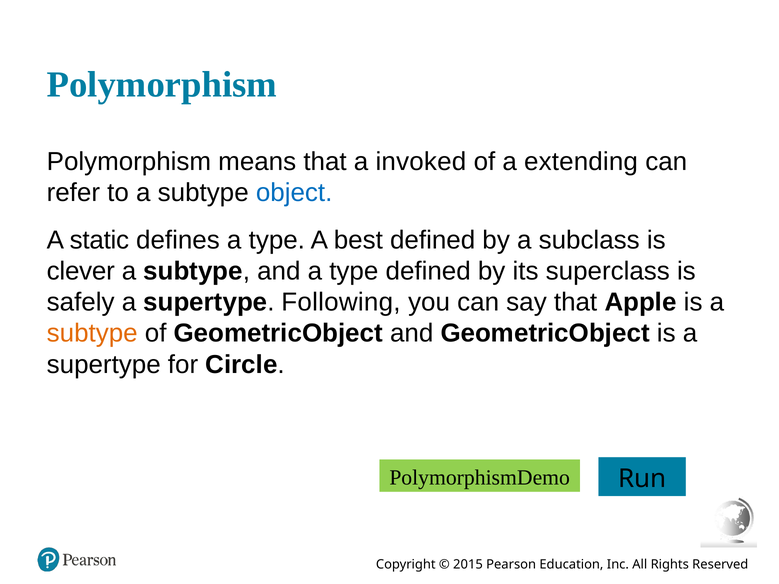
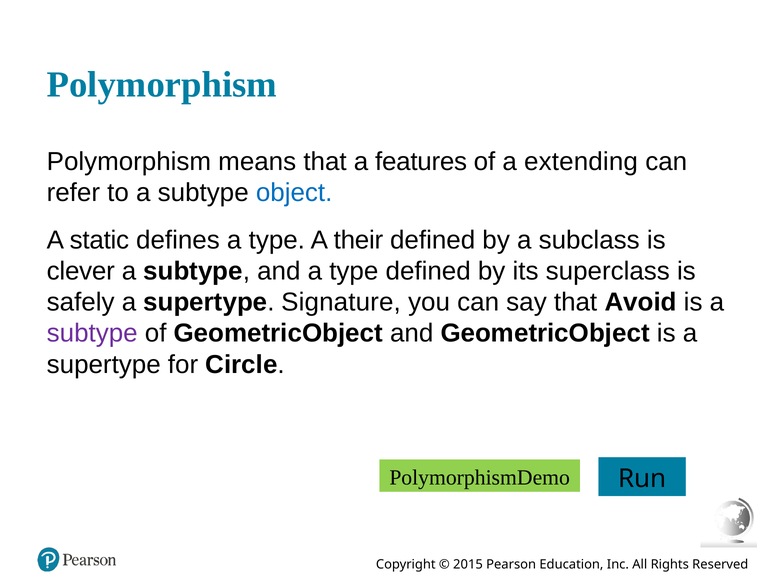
invoked: invoked -> features
best: best -> their
Following: Following -> Signature
Apple: Apple -> Avoid
subtype at (92, 334) colour: orange -> purple
